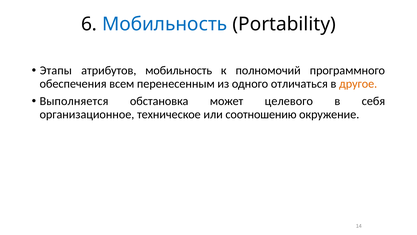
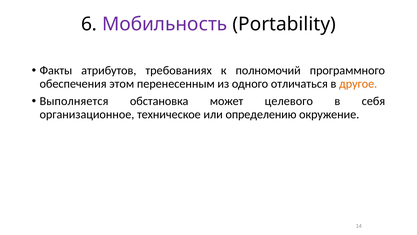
Мобильность at (165, 24) colour: blue -> purple
Этапы: Этапы -> Факты
атрибутов мобильность: мобильность -> требованиях
всем: всем -> этом
соотношению: соотношению -> определению
